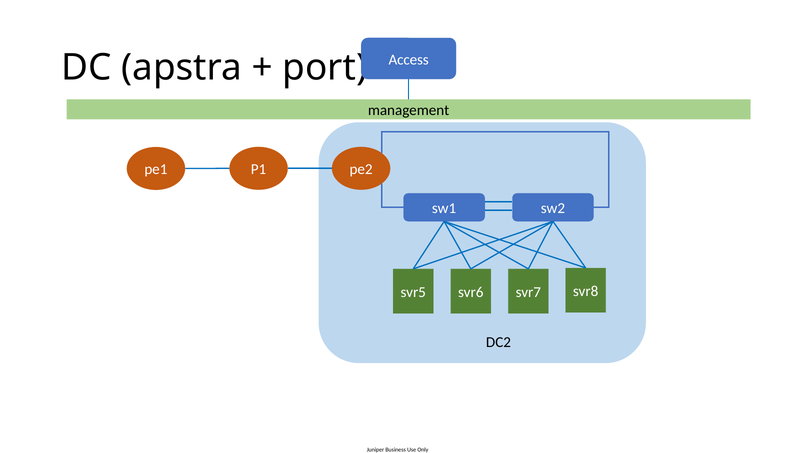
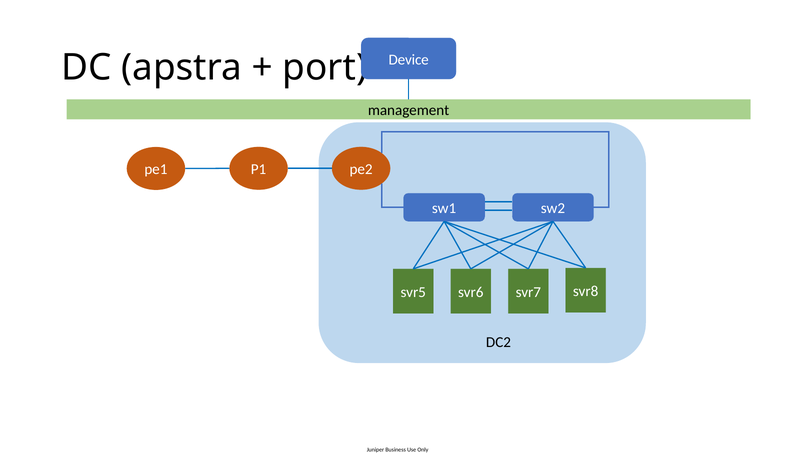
Access: Access -> Device
